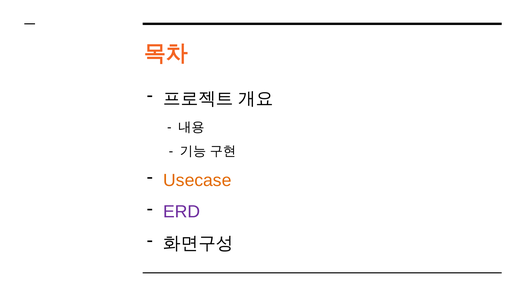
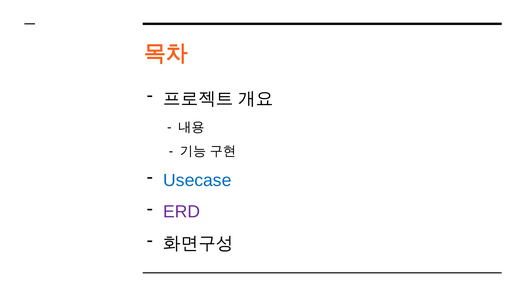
Usecase colour: orange -> blue
